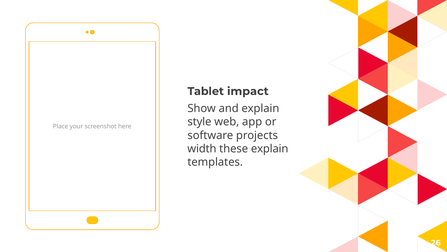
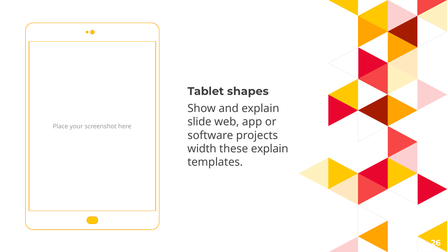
impact: impact -> shapes
style: style -> slide
